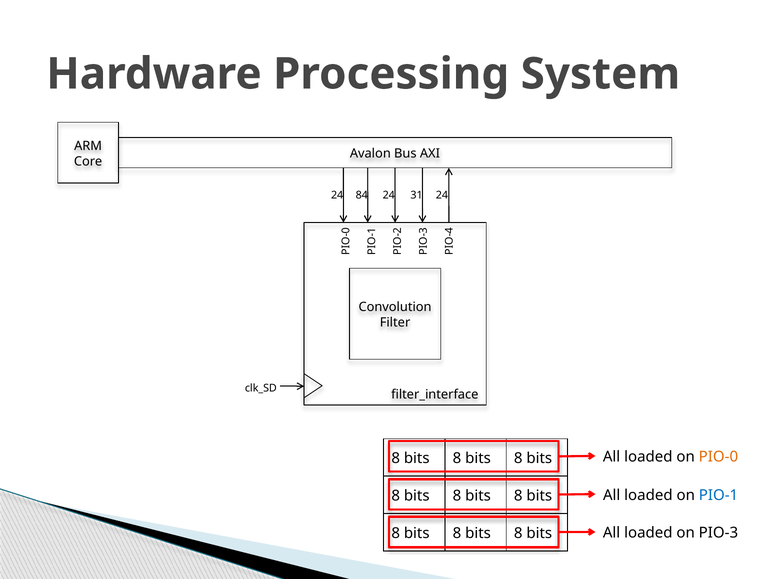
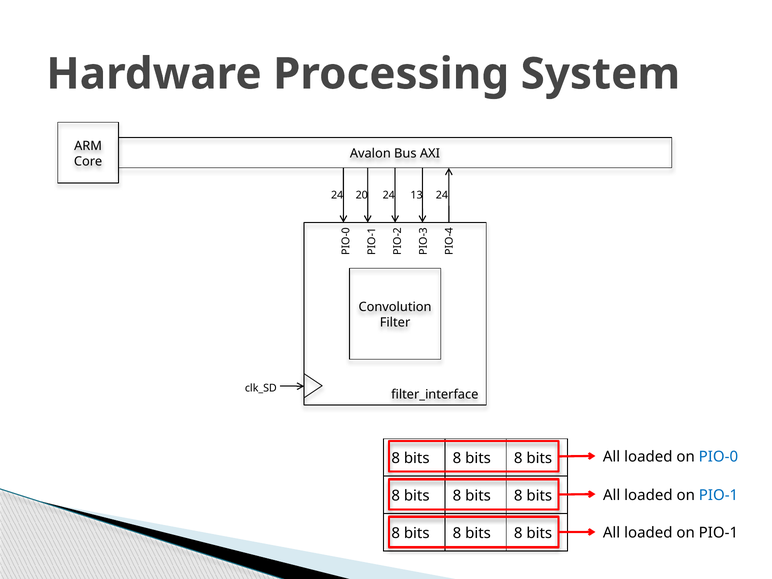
84: 84 -> 20
31: 31 -> 13
PIO-0 colour: orange -> blue
PIO-3 at (718, 533): PIO-3 -> PIO-1
